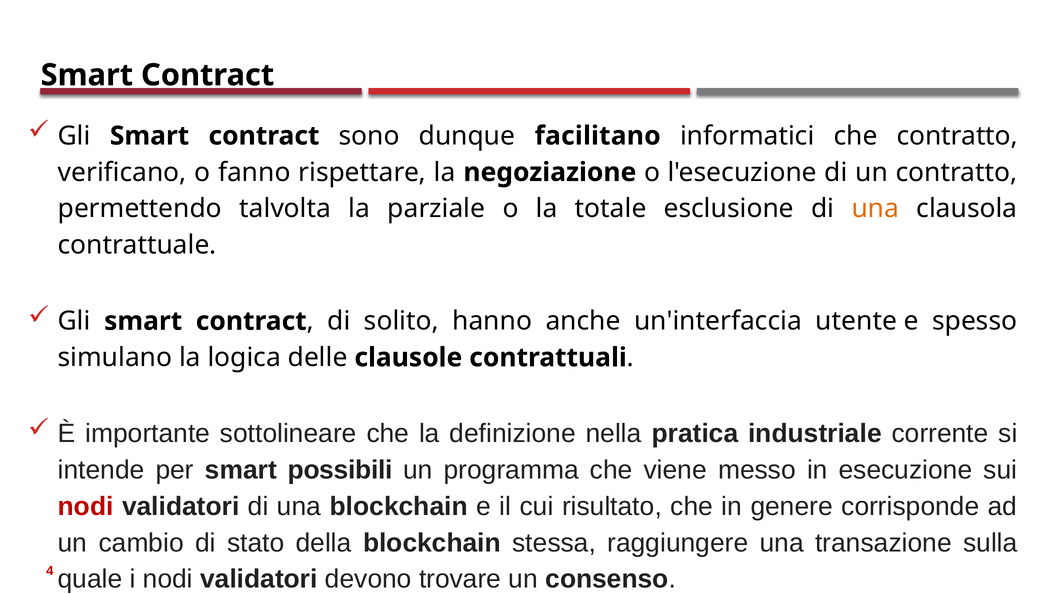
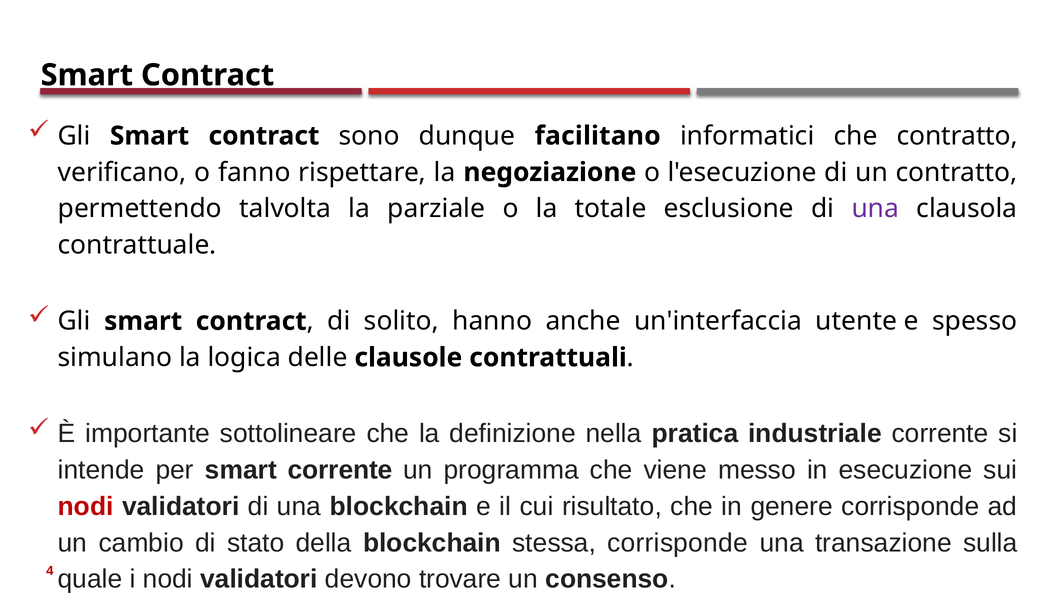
una at (875, 209) colour: orange -> purple
smart possibili: possibili -> corrente
stessa raggiungere: raggiungere -> corrisponde
